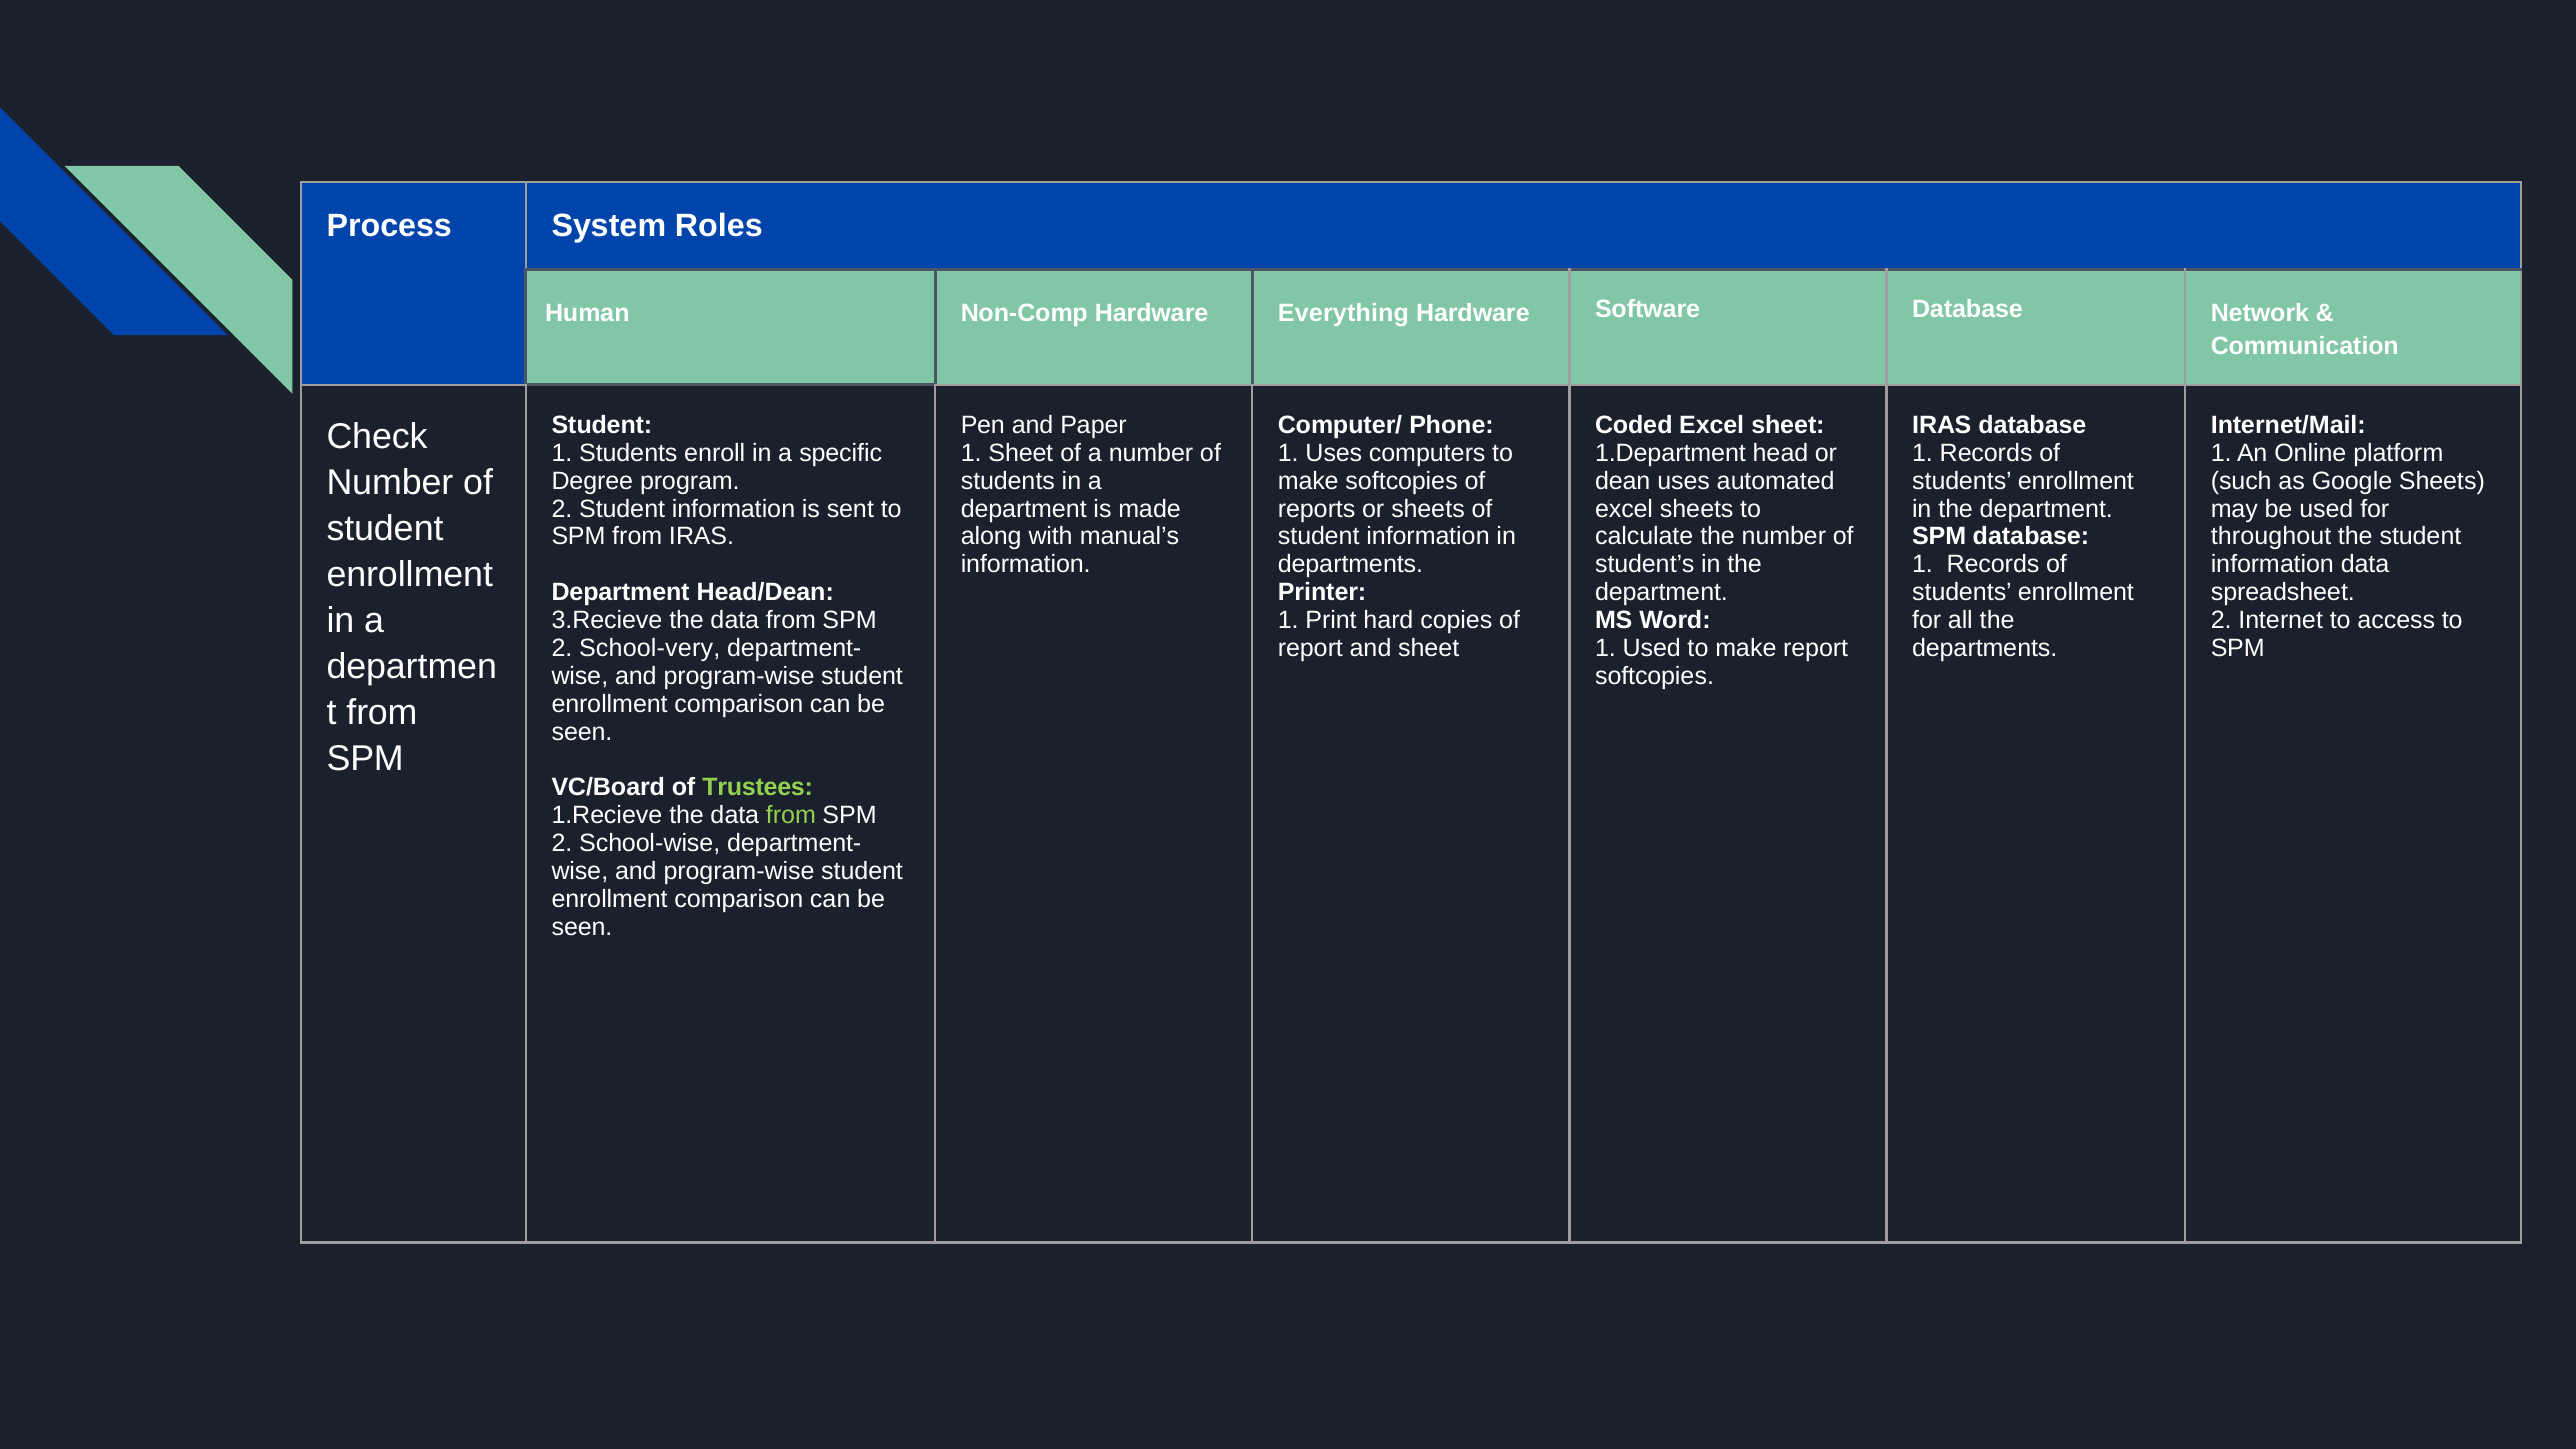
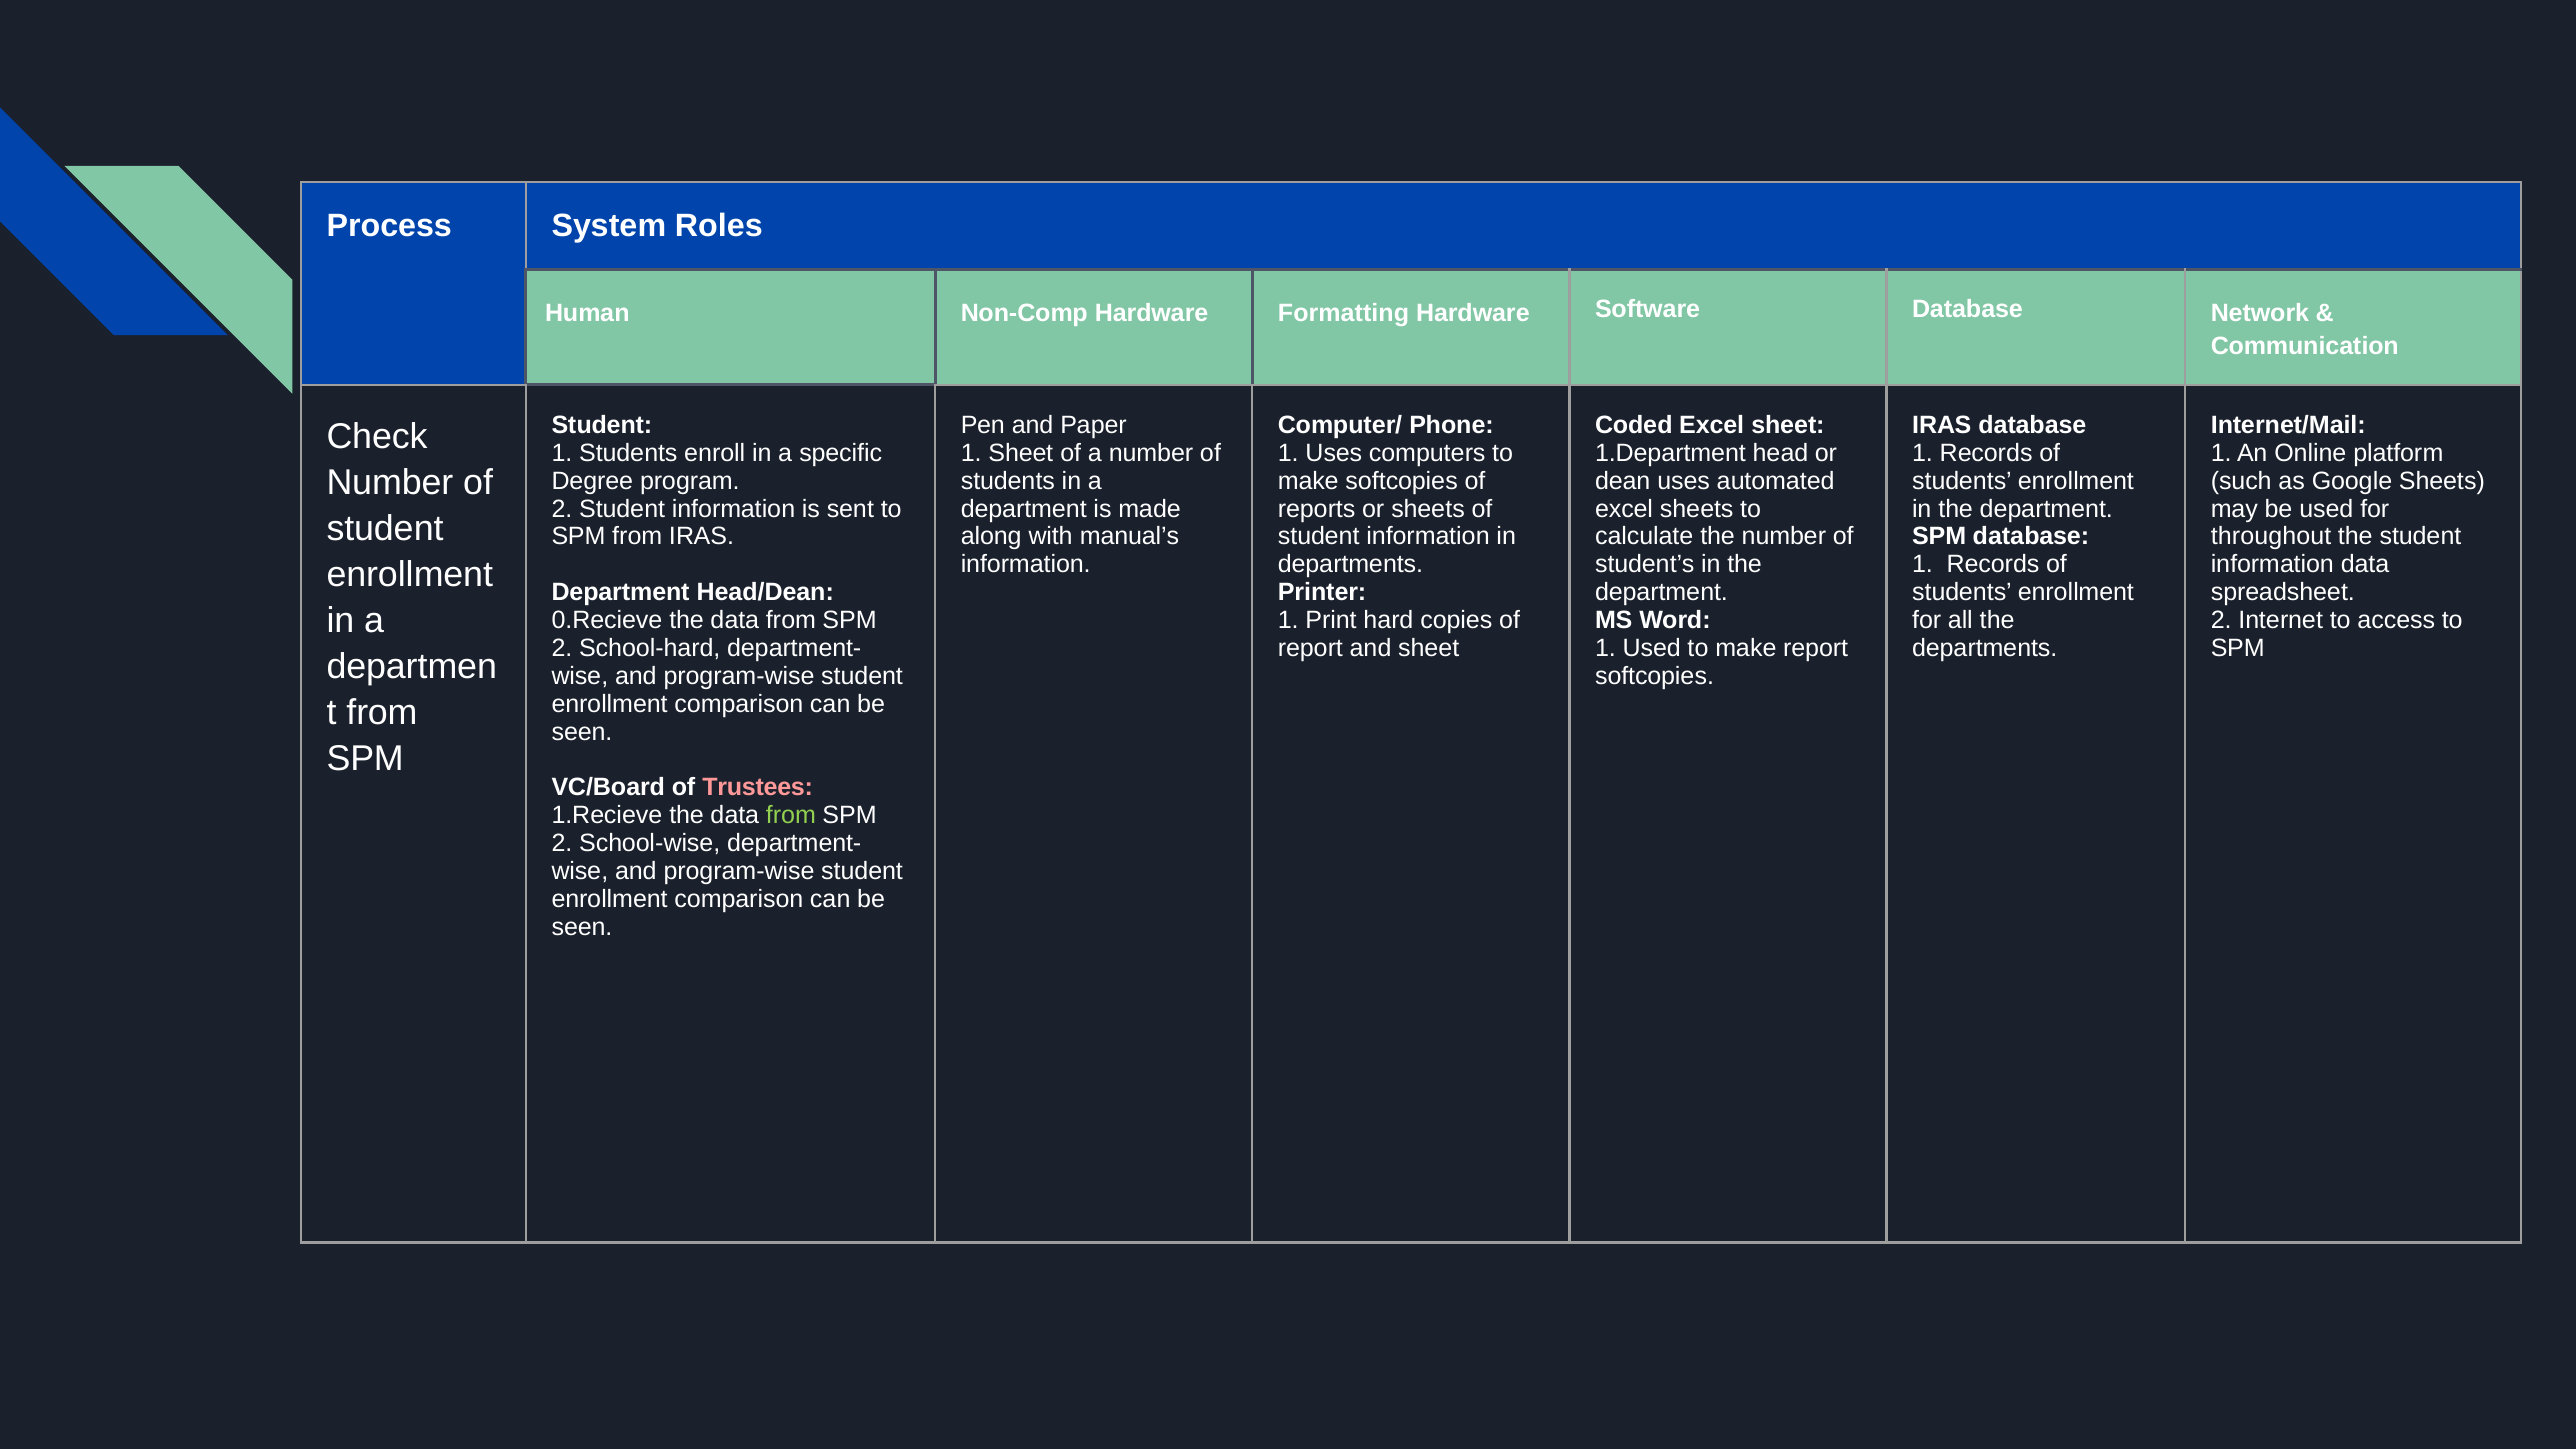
Everything: Everything -> Formatting
3.Recieve: 3.Recieve -> 0.Recieve
School-very: School-very -> School-hard
Trustees colour: light green -> pink
